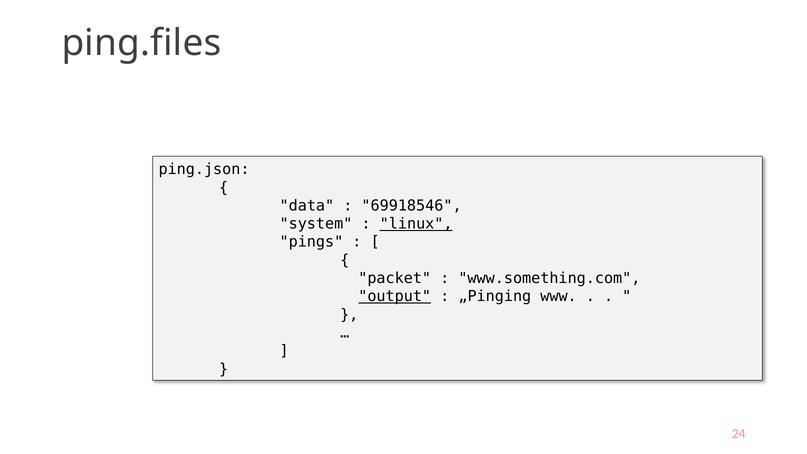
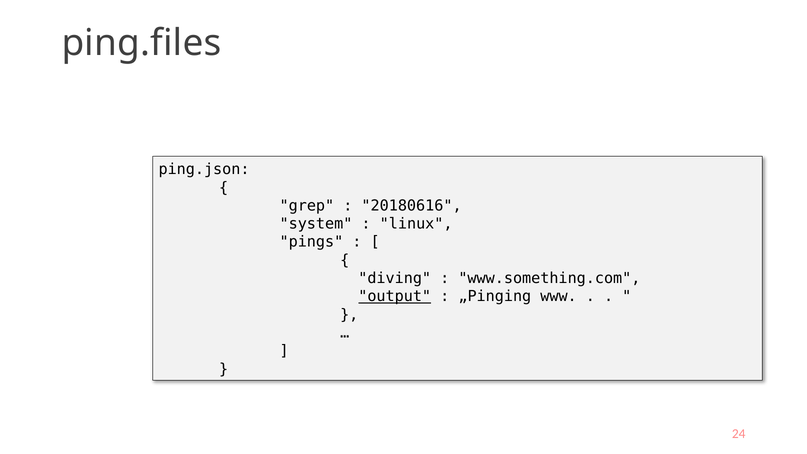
data: data -> grep
69918546: 69918546 -> 20180616
linux underline: present -> none
packet: packet -> diving
